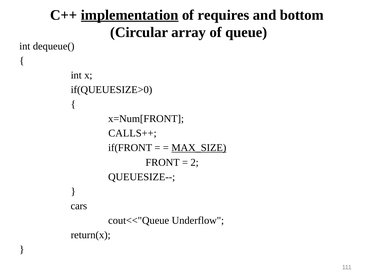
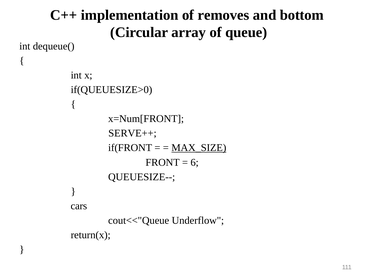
implementation underline: present -> none
requires: requires -> removes
CALLS++: CALLS++ -> SERVE++
2: 2 -> 6
